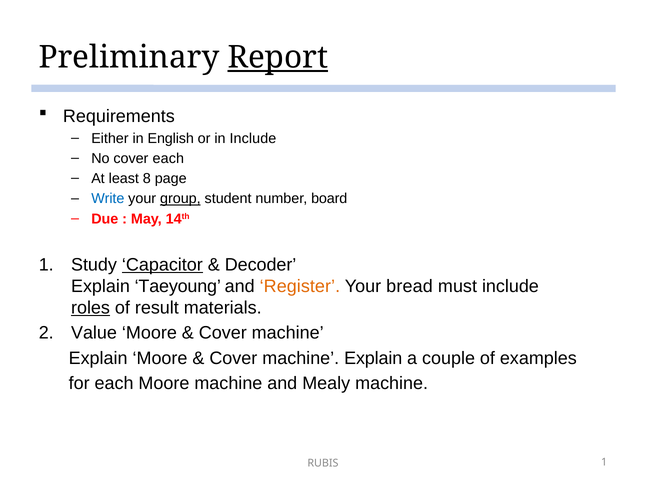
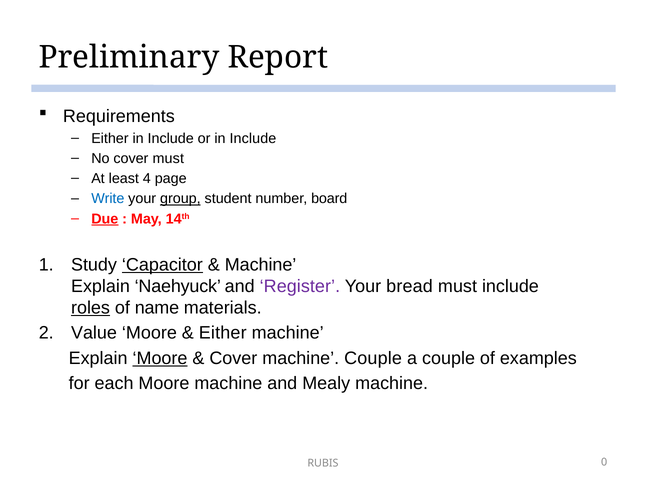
Report underline: present -> none
Either in English: English -> Include
cover each: each -> must
8: 8 -> 4
Due underline: none -> present
Decoder at (261, 264): Decoder -> Machine
Taeyoung: Taeyoung -> Naehyuck
Register colour: orange -> purple
result: result -> name
Cover at (223, 333): Cover -> Either
Moore at (160, 358) underline: none -> present
Explain at (373, 358): Explain -> Couple
RUBIS 1: 1 -> 0
